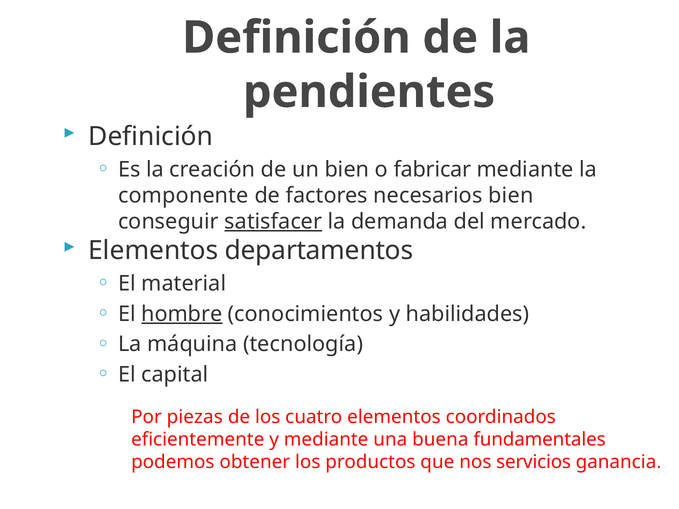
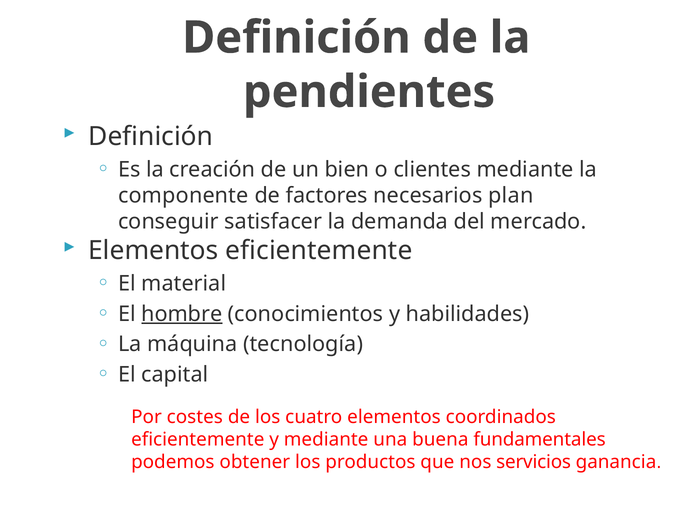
fabricar: fabricar -> clientes
necesarios bien: bien -> plan
satisfacer underline: present -> none
Elementos departamentos: departamentos -> eficientemente
piezas: piezas -> costes
